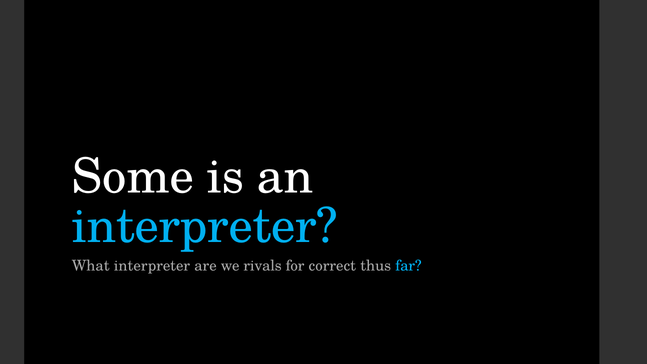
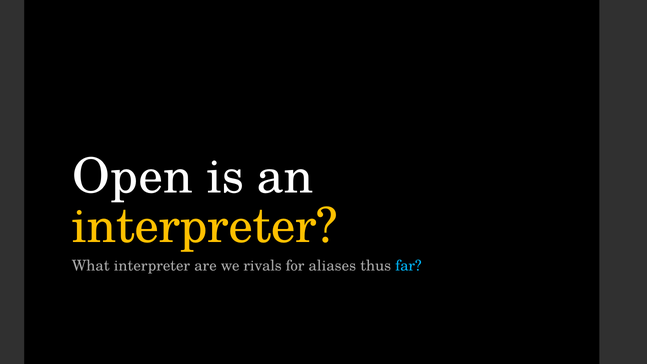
Some: Some -> Open
interpreter at (205, 226) colour: light blue -> yellow
correct: correct -> aliases
